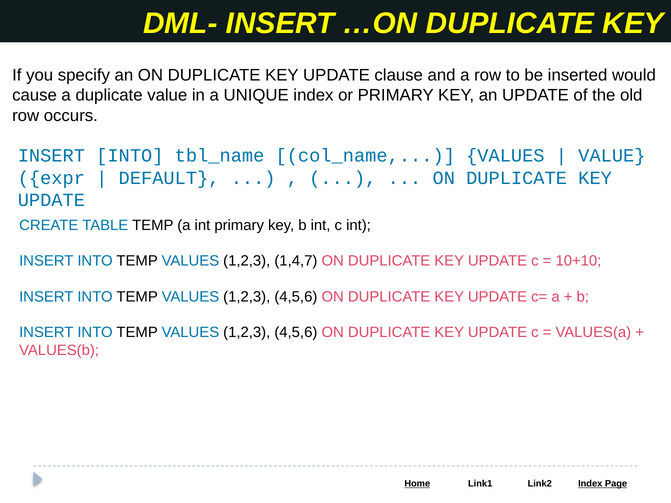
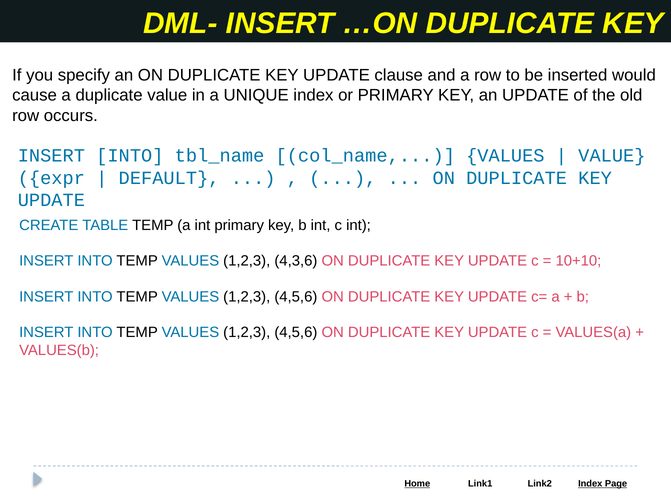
1,4,7: 1,4,7 -> 4,3,6
